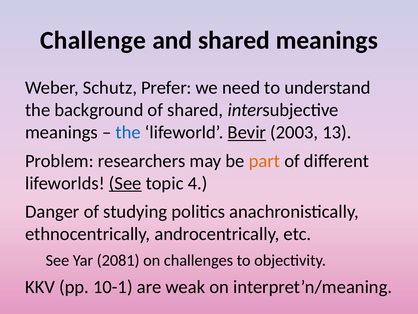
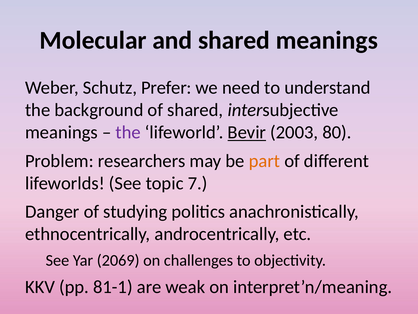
Challenge: Challenge -> Molecular
the at (128, 132) colour: blue -> purple
13: 13 -> 80
See at (125, 183) underline: present -> none
4: 4 -> 7
2081: 2081 -> 2069
10-1: 10-1 -> 81-1
